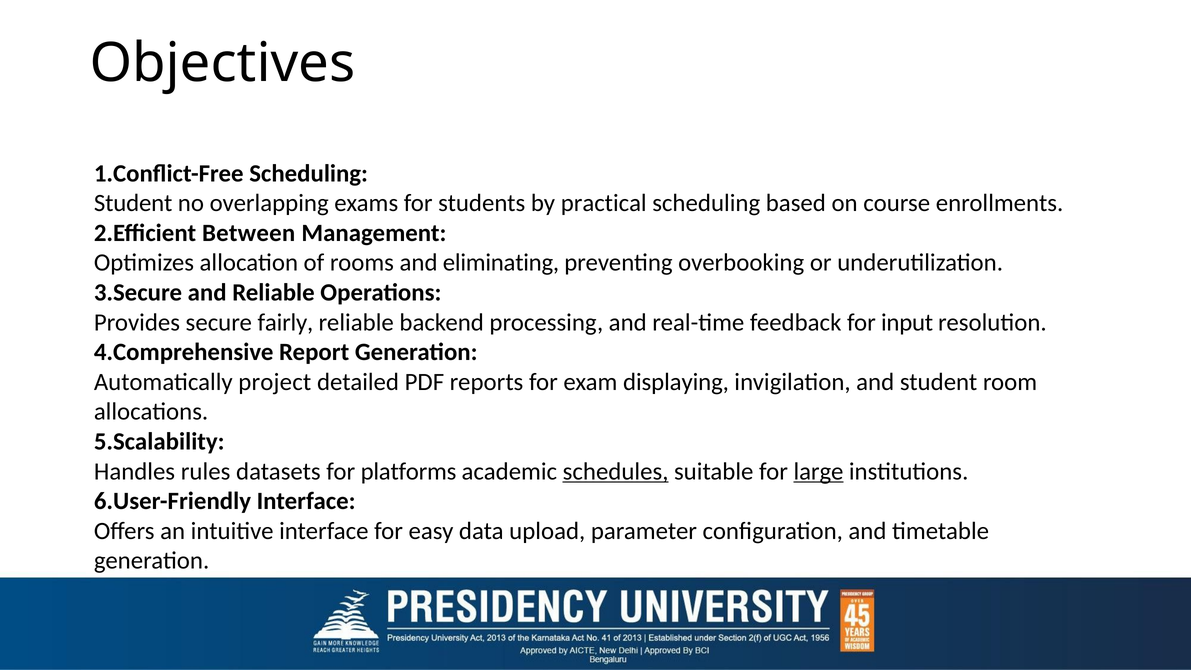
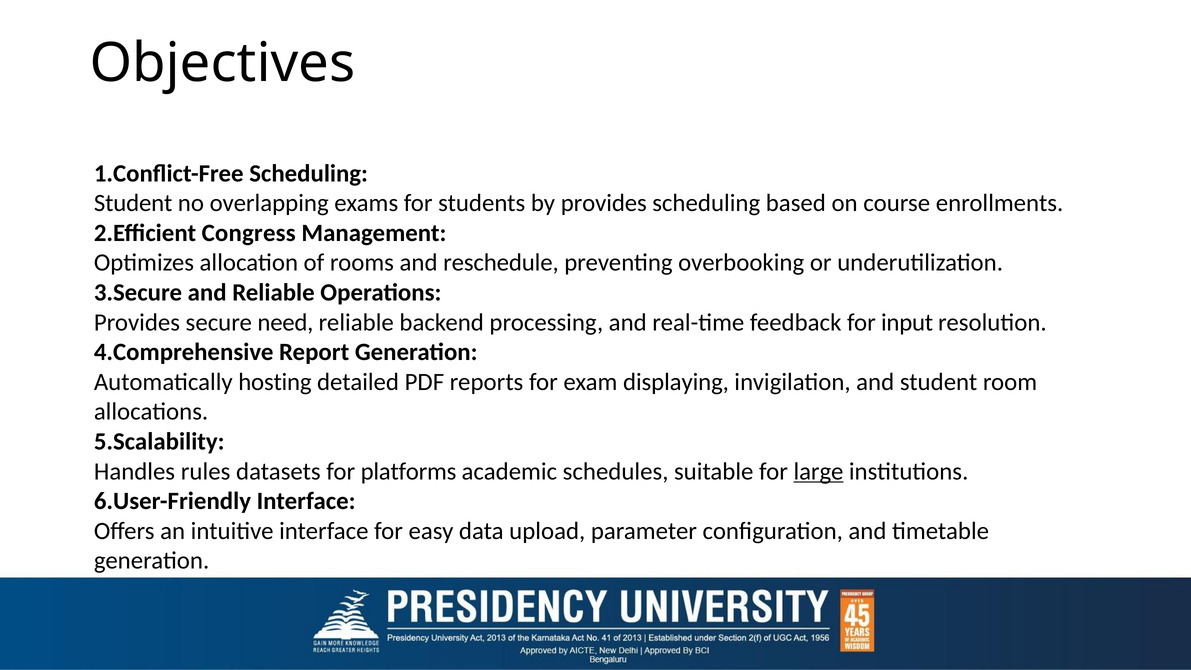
by practical: practical -> provides
Between: Between -> Congress
eliminating: eliminating -> reschedule
fairly: fairly -> need
project: project -> hosting
schedules underline: present -> none
